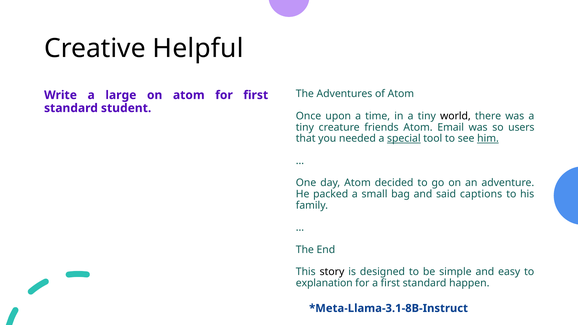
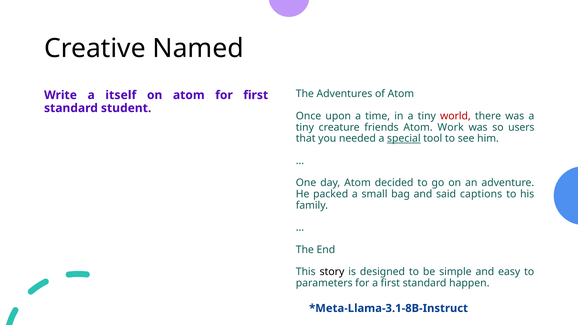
Helpful: Helpful -> Named
large: large -> itself
world colour: black -> red
Email: Email -> Work
him underline: present -> none
explanation: explanation -> parameters
